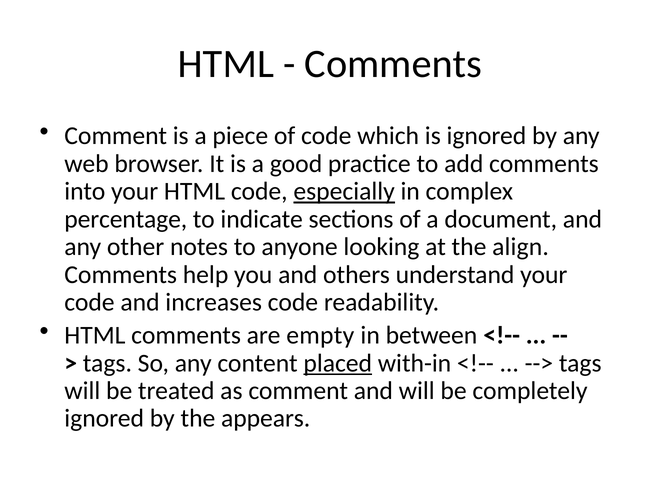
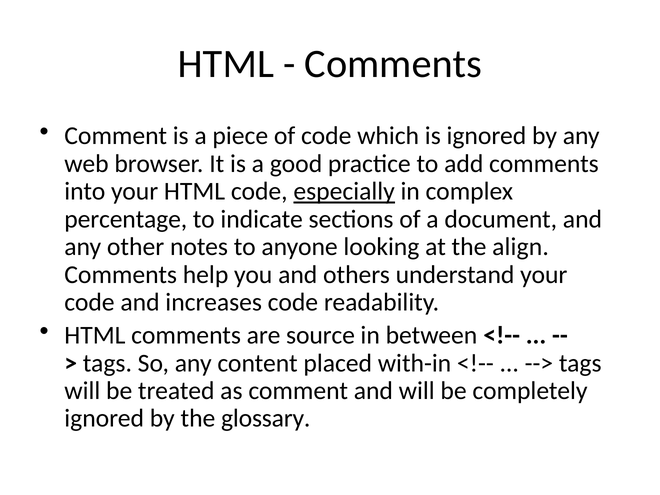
empty: empty -> source
placed underline: present -> none
appears: appears -> glossary
